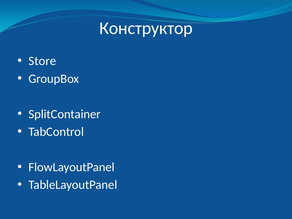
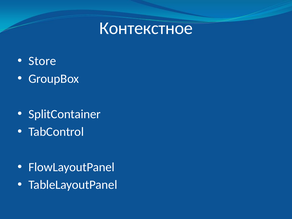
Конструктор: Конструктор -> Контекстное
